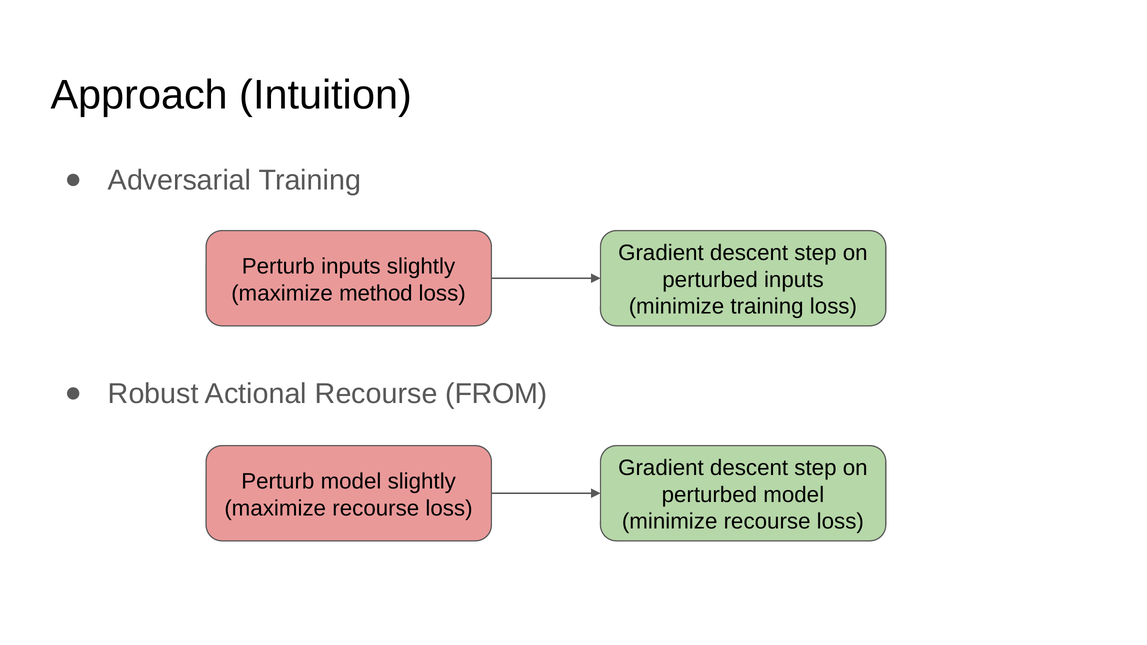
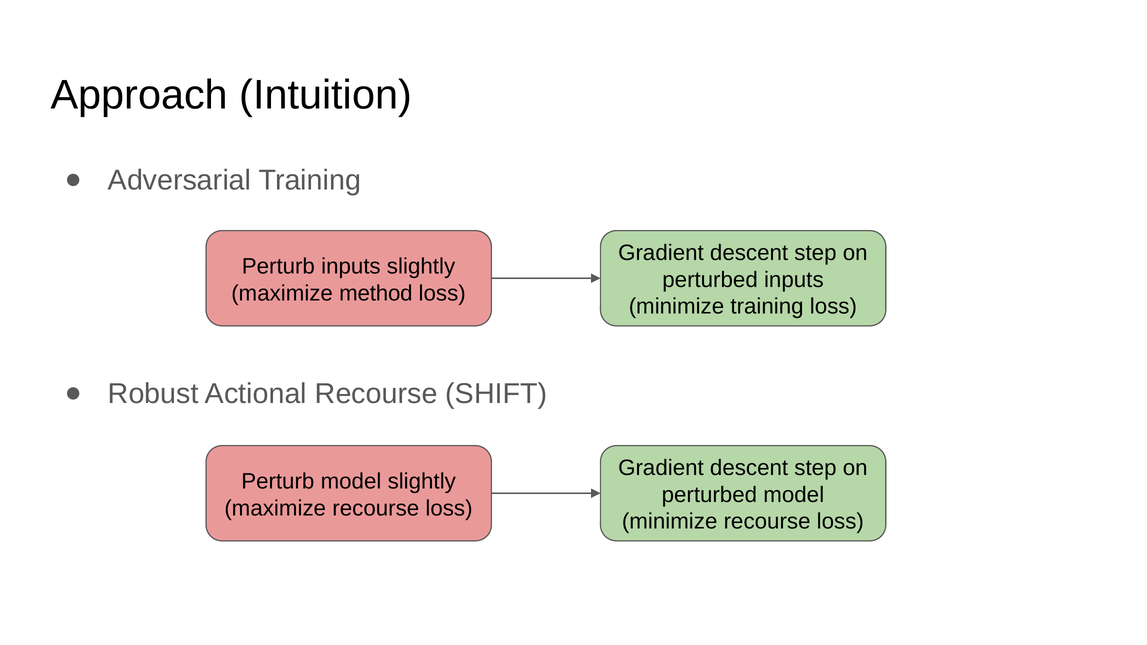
FROM: FROM -> SHIFT
